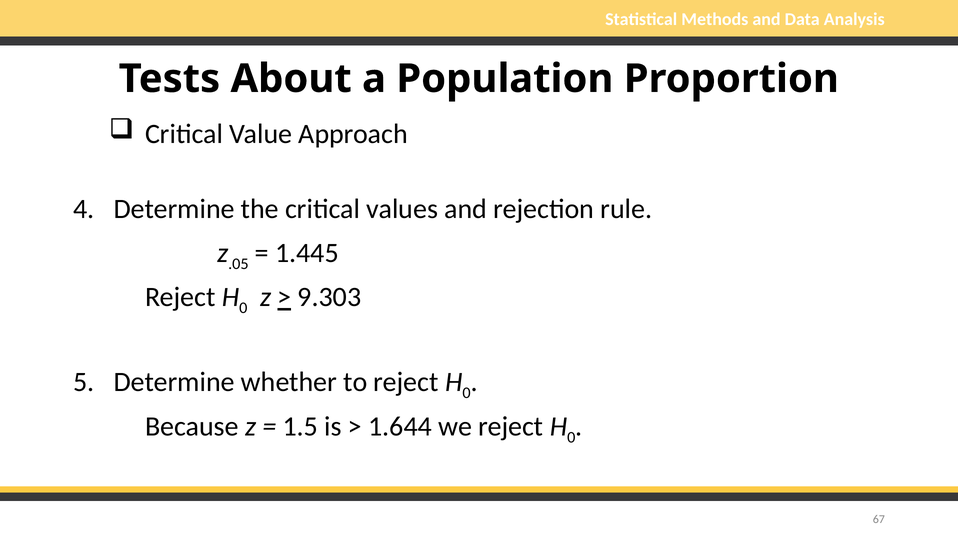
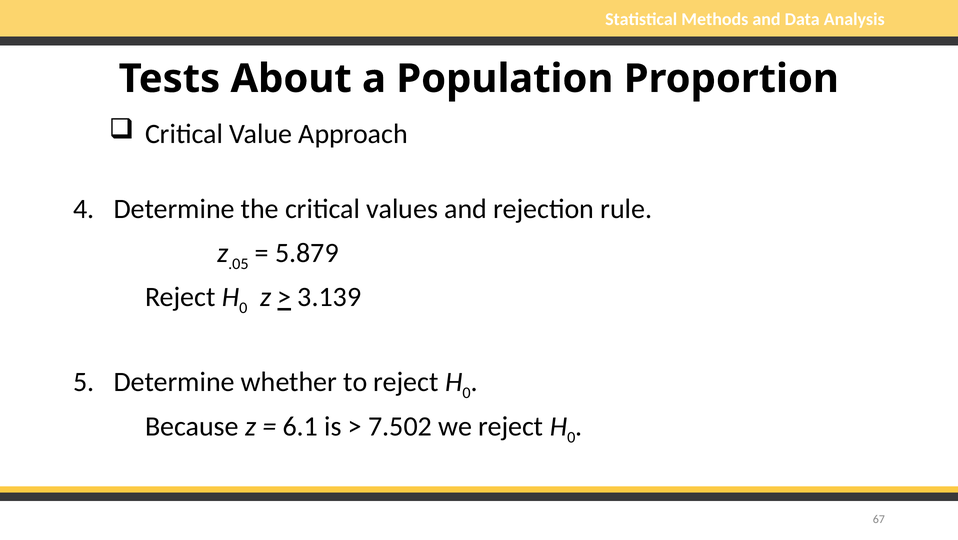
1.445: 1.445 -> 5.879
9.303: 9.303 -> 3.139
1.5: 1.5 -> 6.1
1.644: 1.644 -> 7.502
